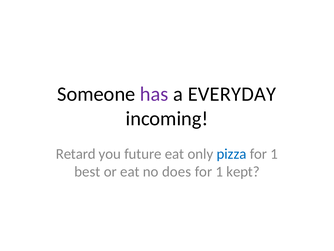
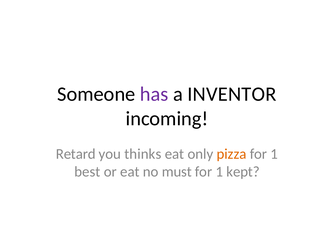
EVERYDAY: EVERYDAY -> INVENTOR
future: future -> thinks
pizza colour: blue -> orange
does: does -> must
